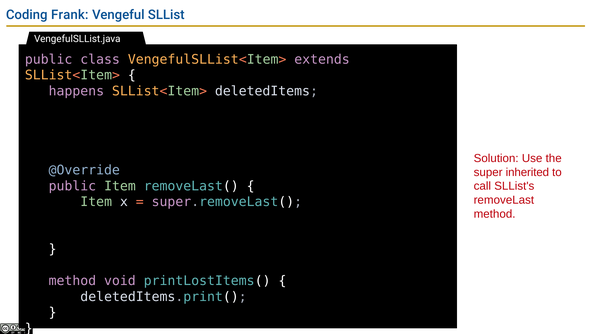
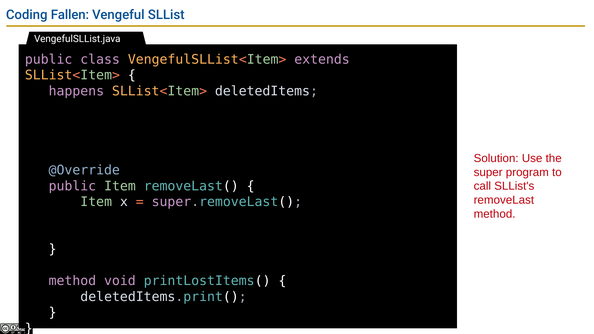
Frank: Frank -> Fallen
inherited: inherited -> program
